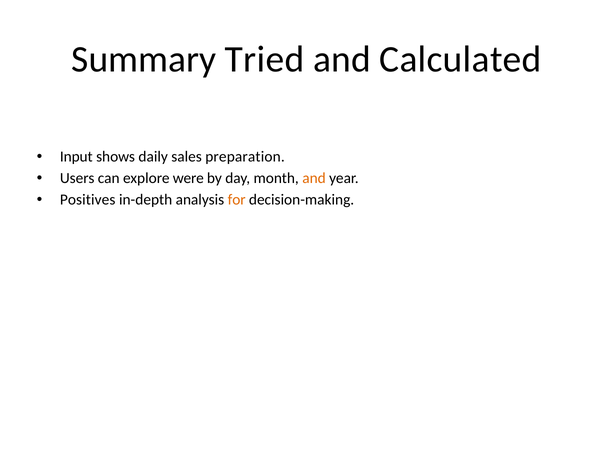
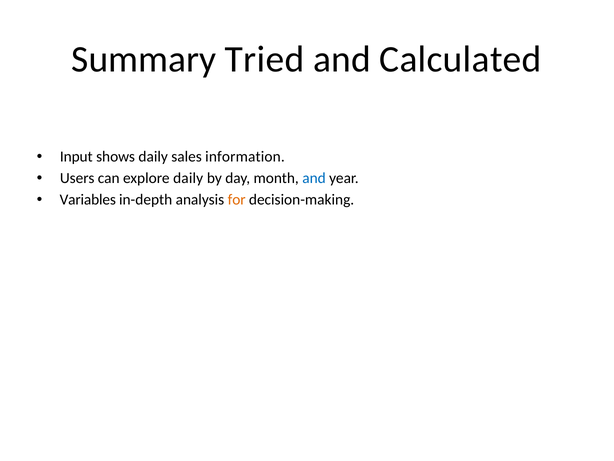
preparation: preparation -> information
explore were: were -> daily
and at (314, 178) colour: orange -> blue
Positives: Positives -> Variables
